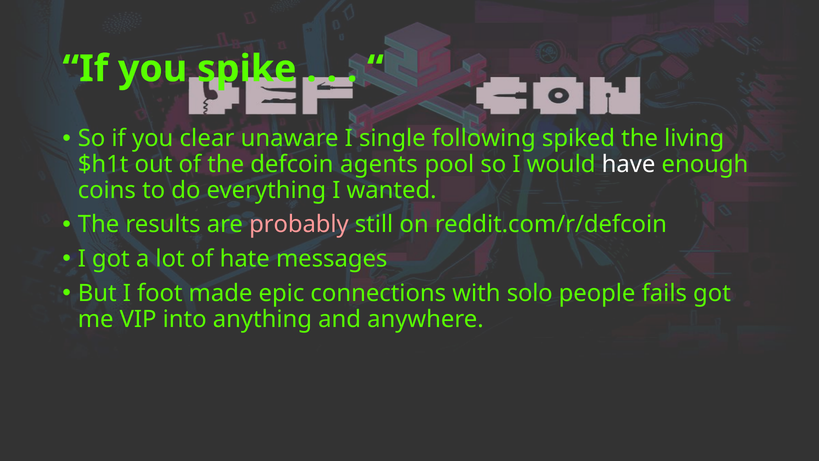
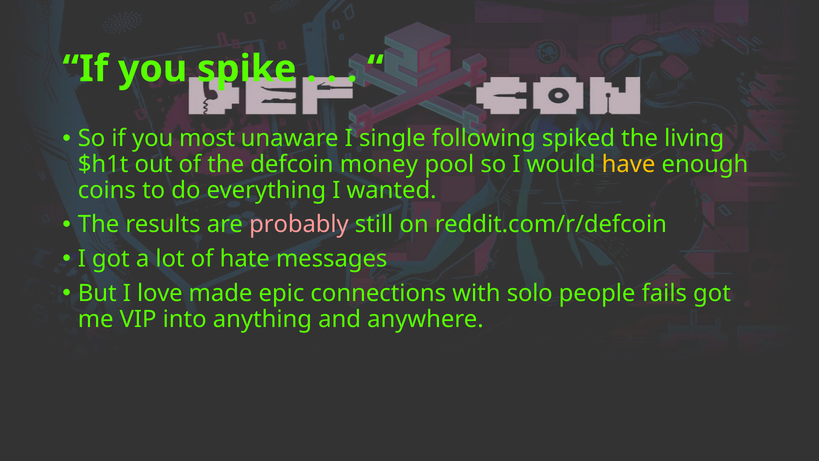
clear: clear -> most
agents: agents -> money
have colour: white -> yellow
foot: foot -> love
